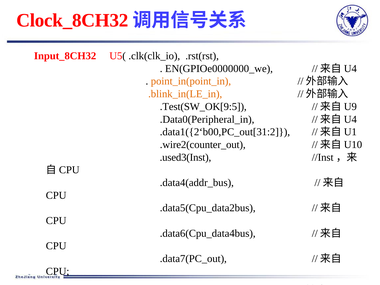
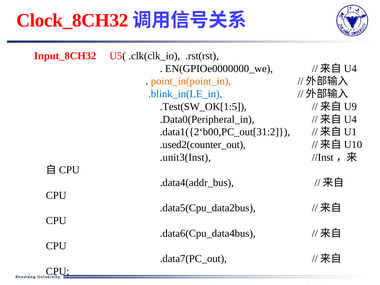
.blink_in(LE_in colour: orange -> blue
.Test(SW_OK[9:5: .Test(SW_OK[9:5 -> .Test(SW_OK[1:5
.wire2(counter_out: .wire2(counter_out -> .used2(counter_out
.used3(Inst: .used3(Inst -> .unit3(Inst
